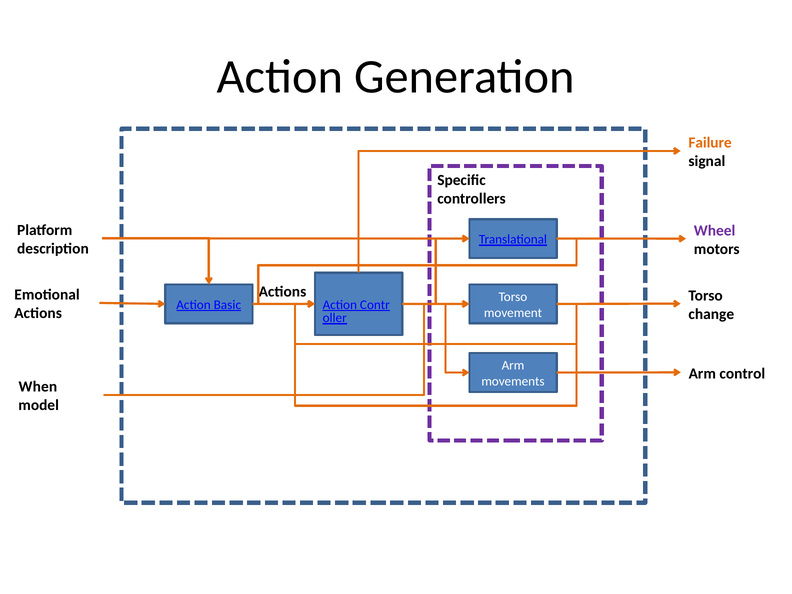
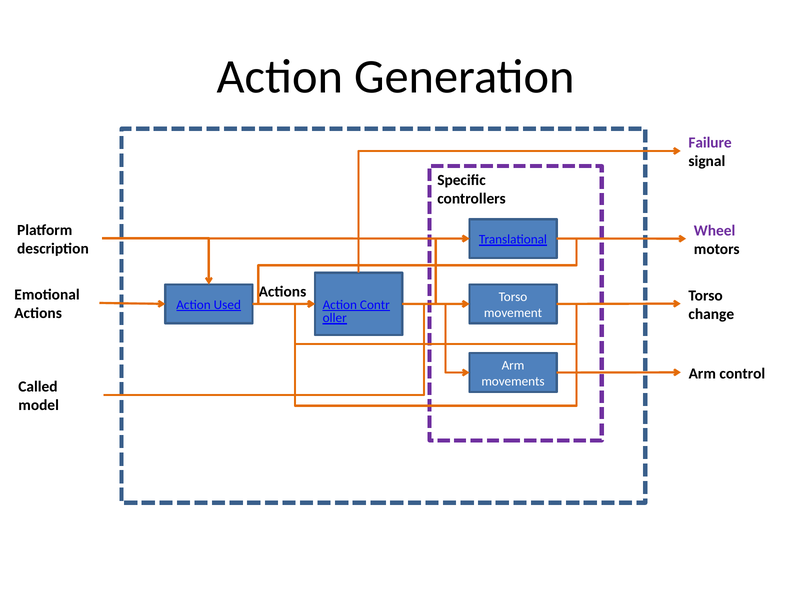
Failure colour: orange -> purple
Basic: Basic -> Used
When: When -> Called
